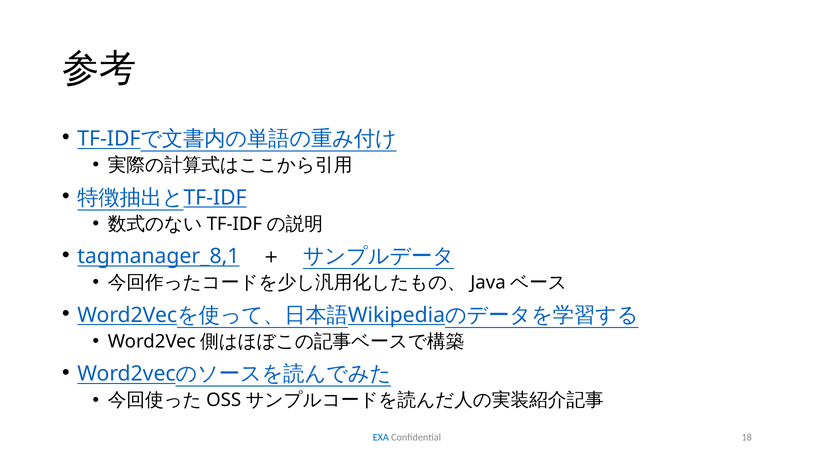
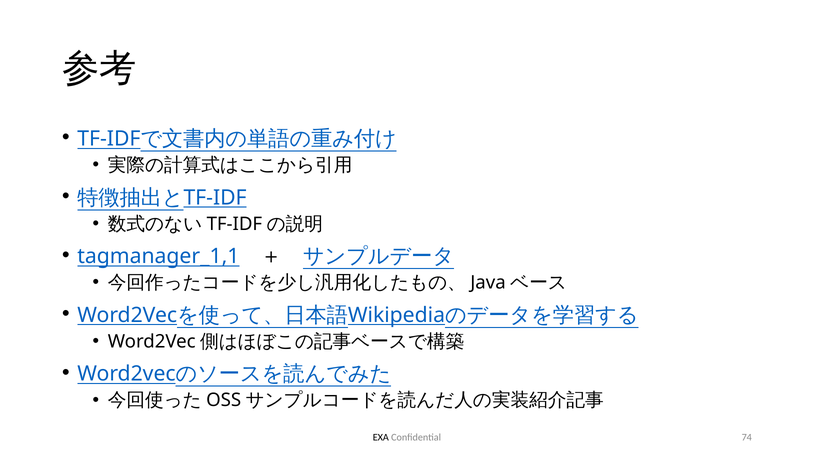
tagmanager_8,1: tagmanager_8,1 -> tagmanager_1,1
EXA colour: blue -> black
18: 18 -> 74
